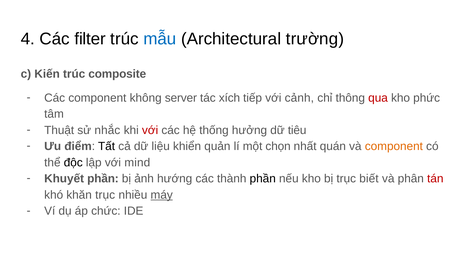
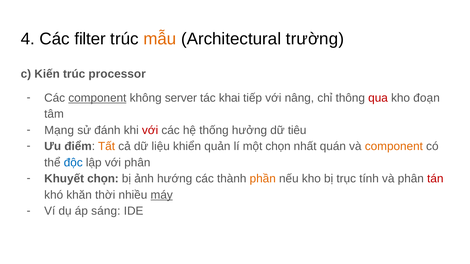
mẫu colour: blue -> orange
composite: composite -> processor
component at (97, 98) underline: none -> present
xích: xích -> khai
cảnh: cảnh -> nâng
phức: phức -> đoạn
Thuật: Thuật -> Mạng
nhắc: nhắc -> đánh
Tất colour: black -> orange
độc colour: black -> blue
với mind: mind -> phân
Khuyết phần: phần -> chọn
phần at (263, 179) colour: black -> orange
biết: biết -> tính
khăn trục: trục -> thời
chức: chức -> sáng
